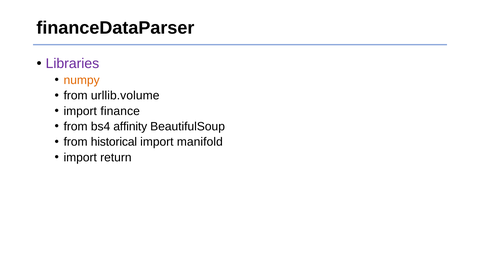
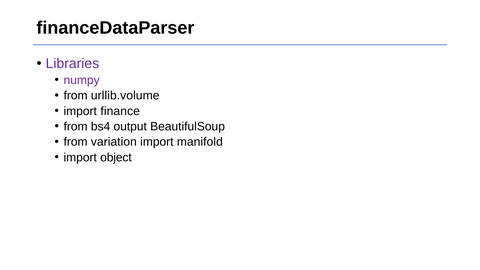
numpy colour: orange -> purple
affinity: affinity -> output
historical: historical -> variation
return: return -> object
